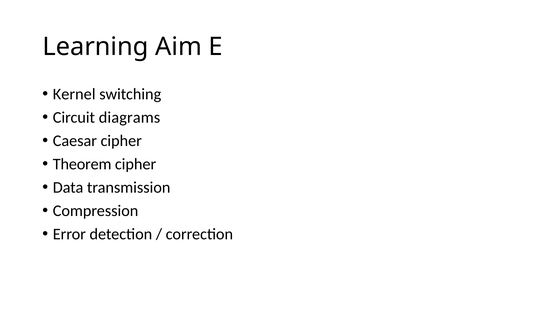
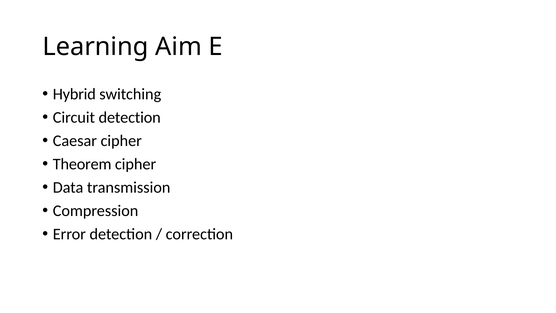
Kernel: Kernel -> Hybrid
Circuit diagrams: diagrams -> detection
